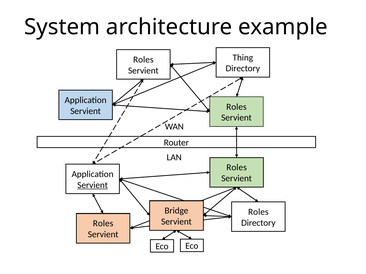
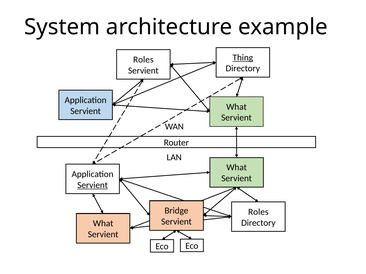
Thing underline: none -> present
Roles at (236, 107): Roles -> What
Roles at (237, 168): Roles -> What
Roles at (103, 224): Roles -> What
